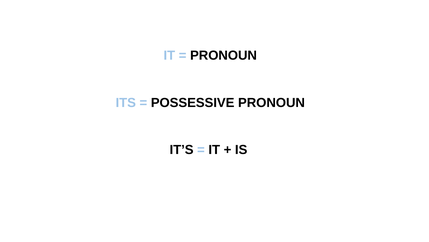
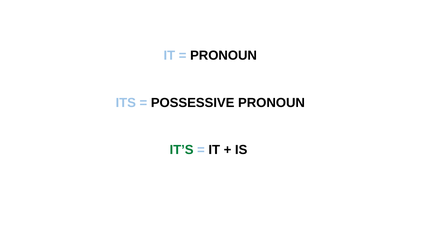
IT’S colour: black -> green
